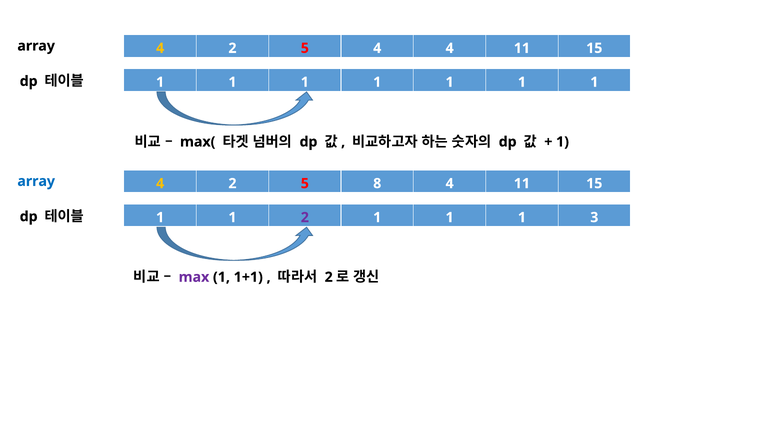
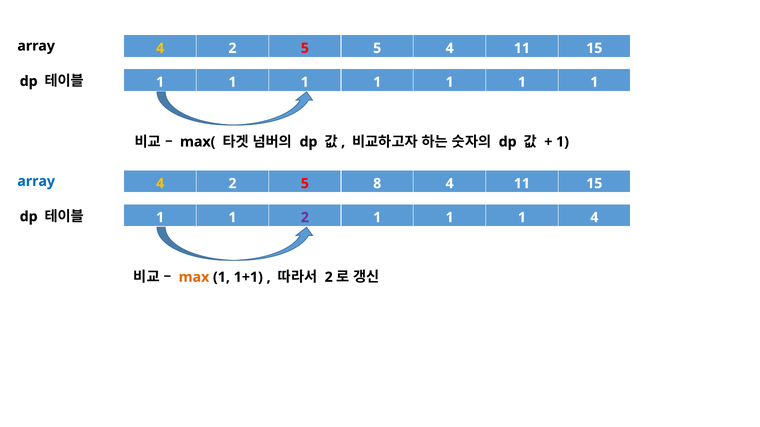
5 4: 4 -> 5
3 at (594, 218): 3 -> 4
max colour: purple -> orange
